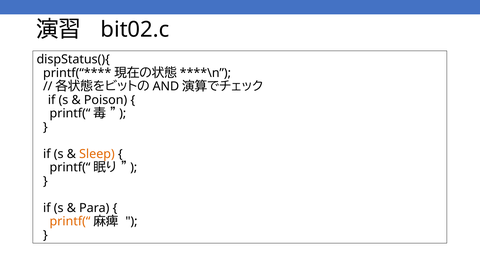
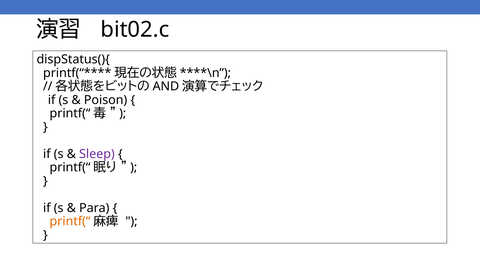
Sleep colour: orange -> purple
